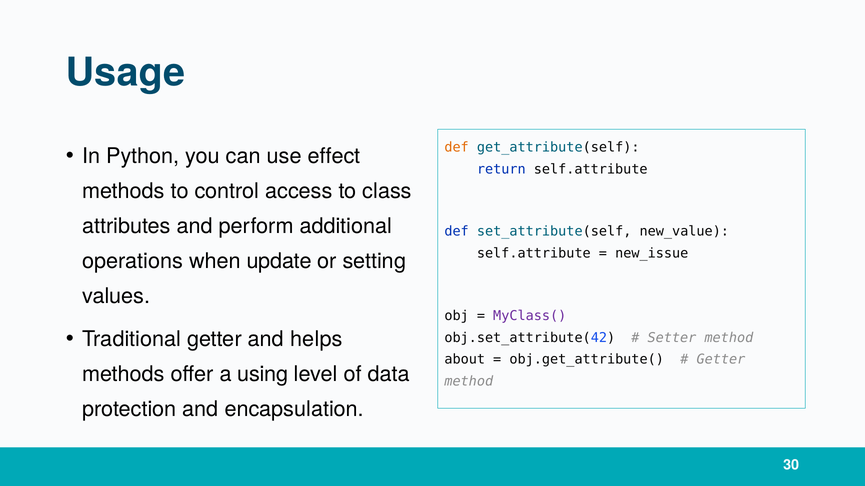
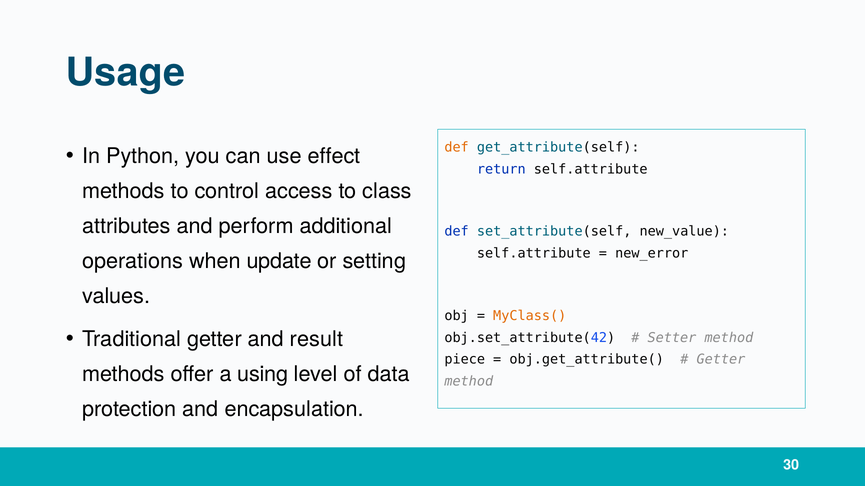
new_issue: new_issue -> new_error
MyClass( colour: purple -> orange
helps: helps -> result
about: about -> piece
